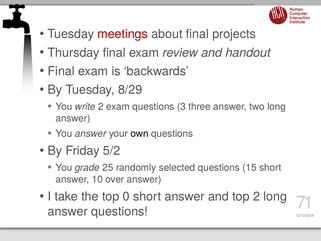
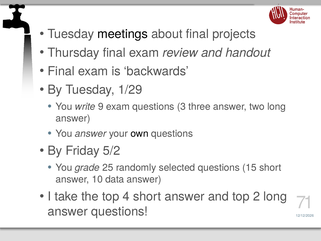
meetings colour: red -> black
8/29: 8/29 -> 1/29
write 2: 2 -> 9
over: over -> data
0: 0 -> 4
